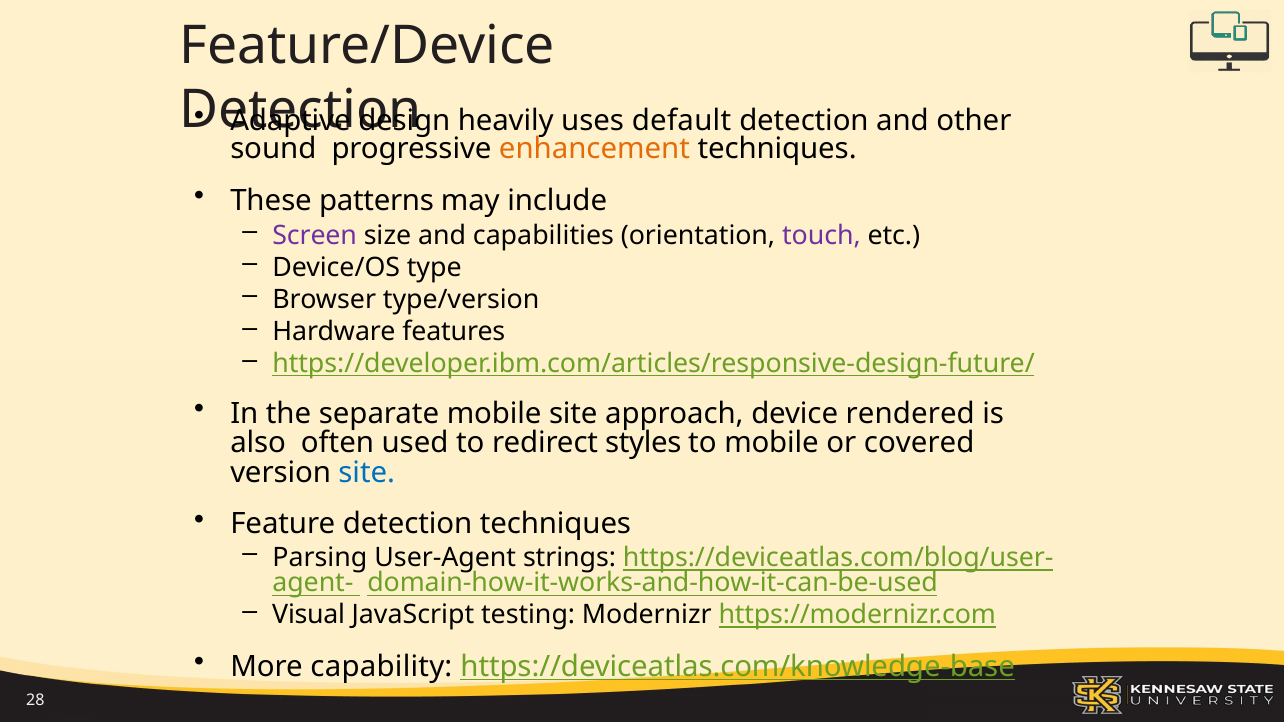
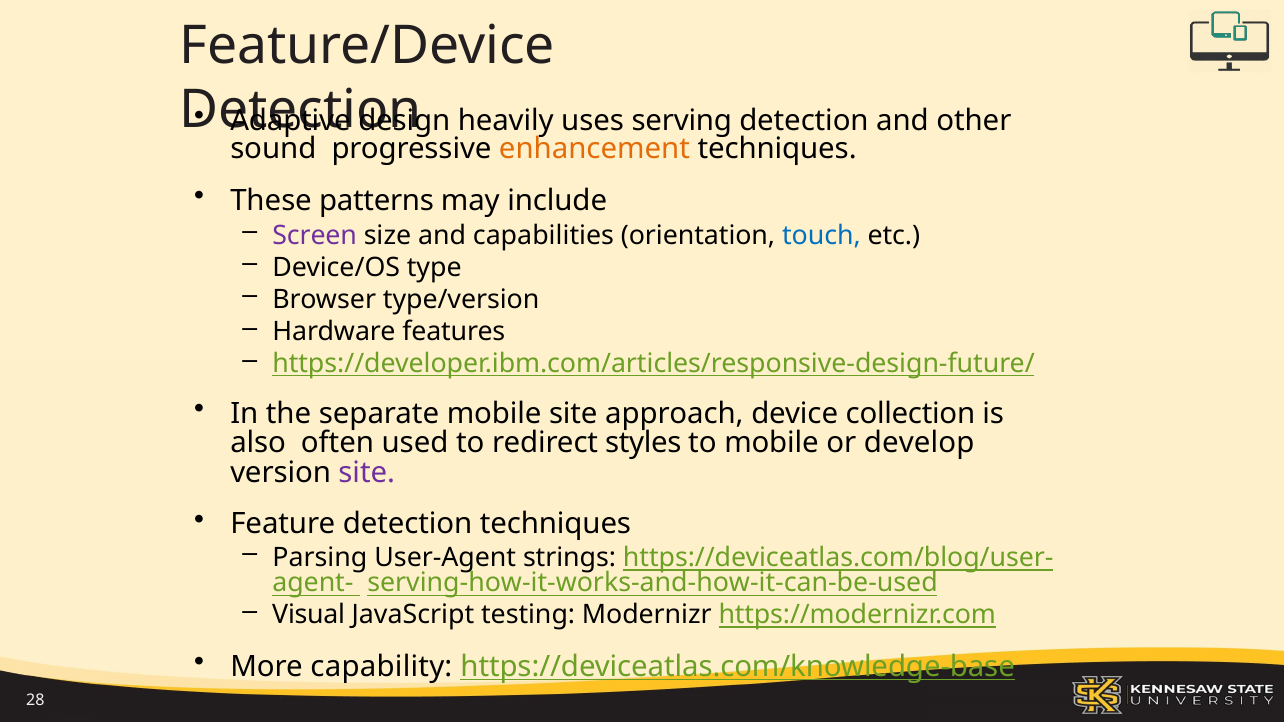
default: default -> serving
touch colour: purple -> blue
rendered: rendered -> collection
covered: covered -> develop
site at (367, 473) colour: blue -> purple
domain-how-it-works-and-how-it-can-be-used: domain-how-it-works-and-how-it-can-be-used -> serving-how-it-works-and-how-it-can-be-used
